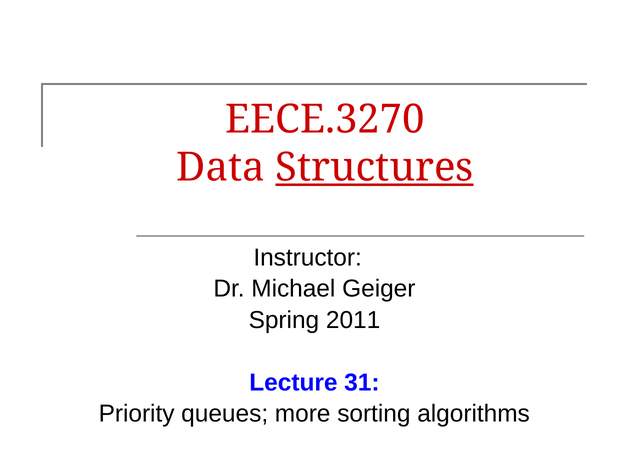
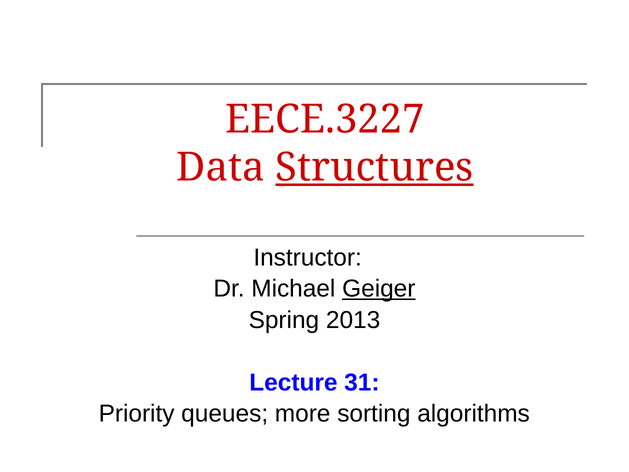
EECE.3270: EECE.3270 -> EECE.3227
Geiger underline: none -> present
2011: 2011 -> 2013
